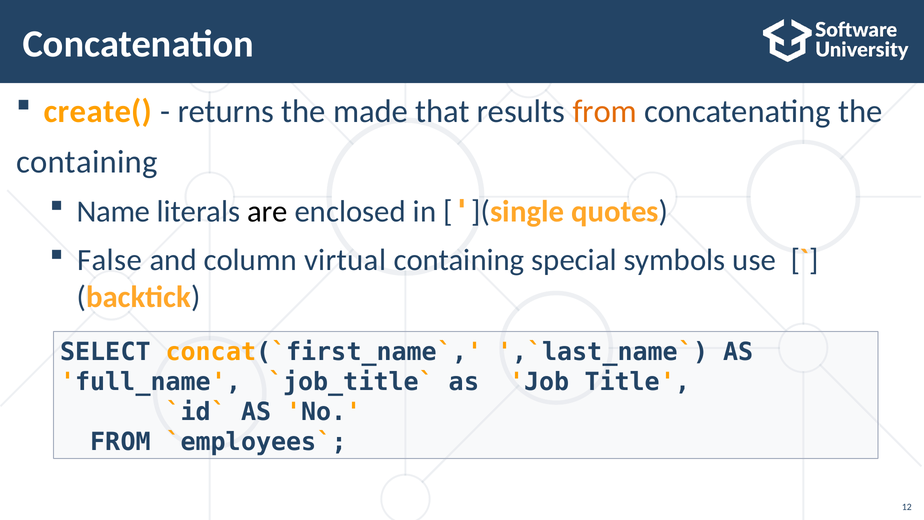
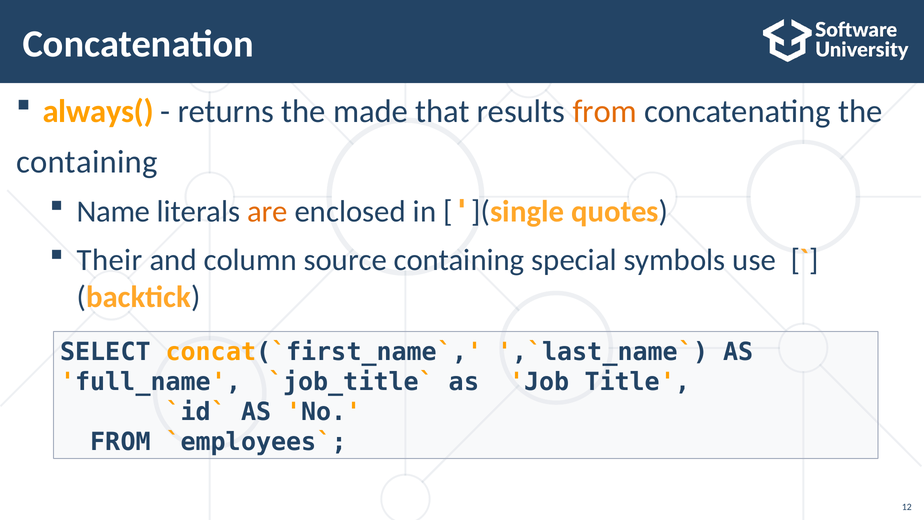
create(: create( -> always(
are colour: black -> orange
False: False -> Their
virtual: virtual -> source
